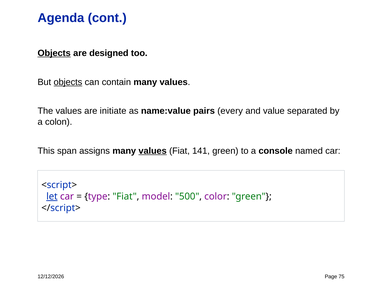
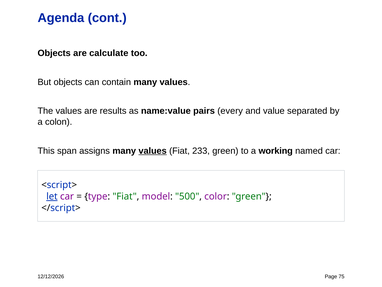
Objects at (54, 53) underline: present -> none
designed: designed -> calculate
objects at (68, 82) underline: present -> none
initiate: initiate -> results
141: 141 -> 233
console: console -> working
